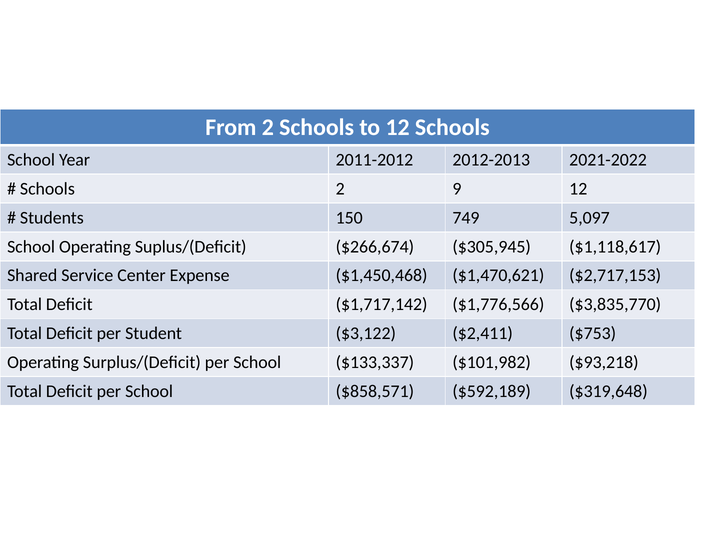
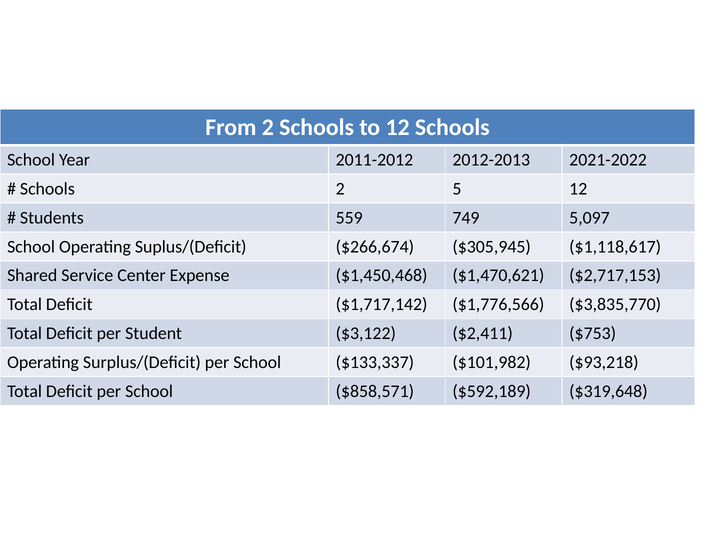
9: 9 -> 5
150: 150 -> 559
